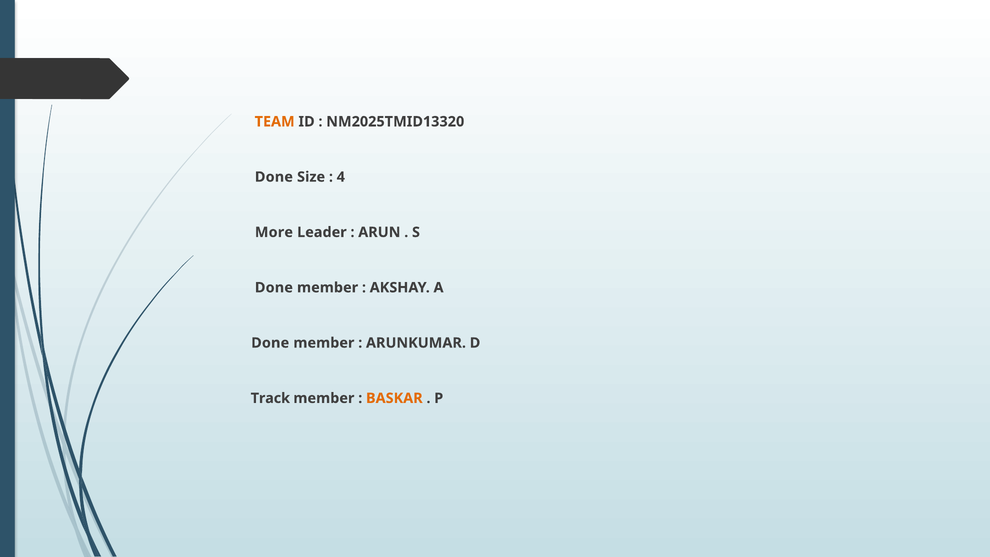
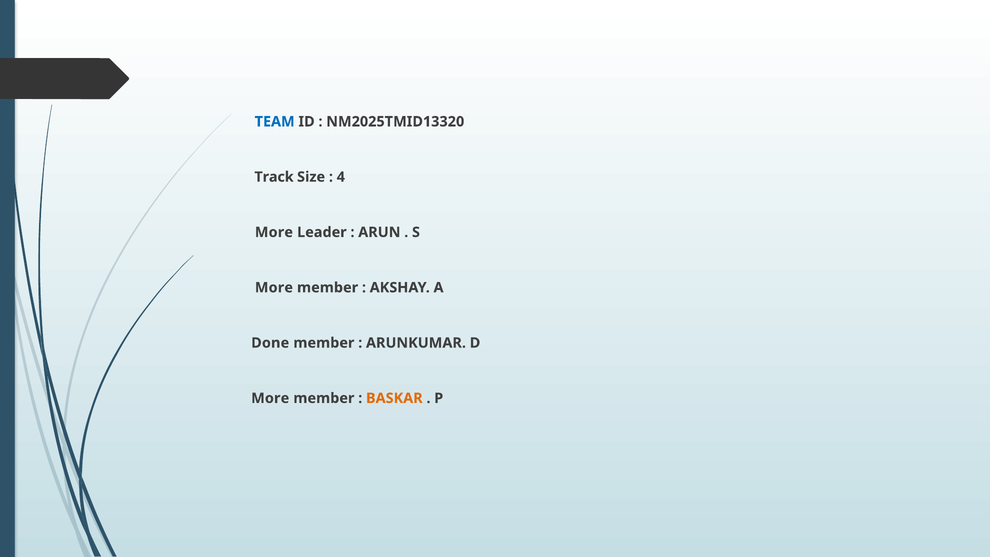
TEAM colour: orange -> blue
Done at (274, 177): Done -> Track
Done at (274, 288): Done -> More
Track at (270, 398): Track -> More
